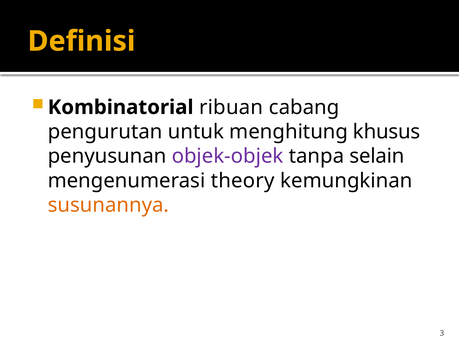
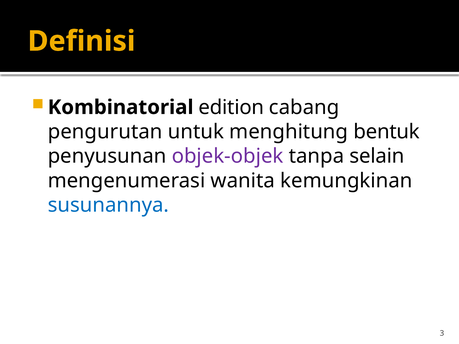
ribuan: ribuan -> edition
khusus: khusus -> bentuk
theory: theory -> wanita
susunannya colour: orange -> blue
